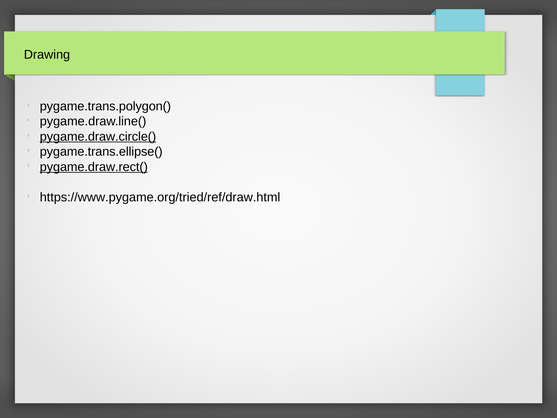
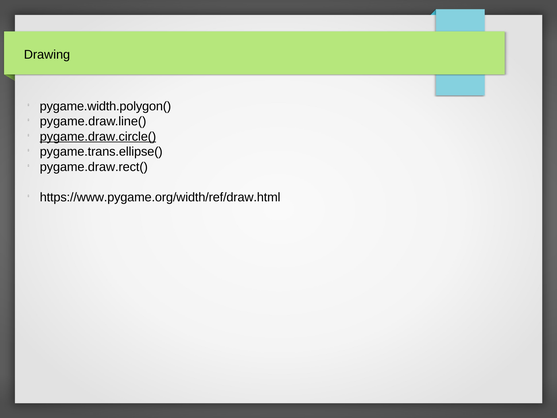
pygame.trans.polygon(: pygame.trans.polygon( -> pygame.width.polygon(
pygame.draw.rect( underline: present -> none
https://www.pygame.org/tried/ref/draw.html: https://www.pygame.org/tried/ref/draw.html -> https://www.pygame.org/width/ref/draw.html
